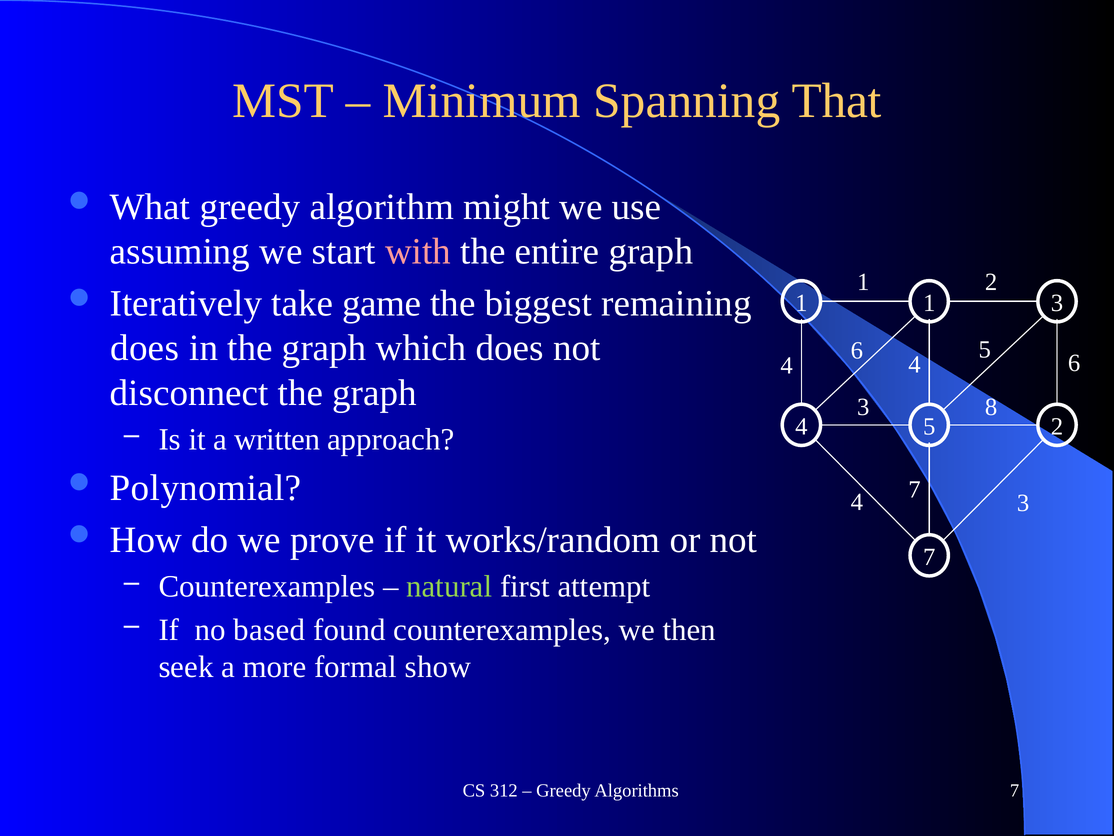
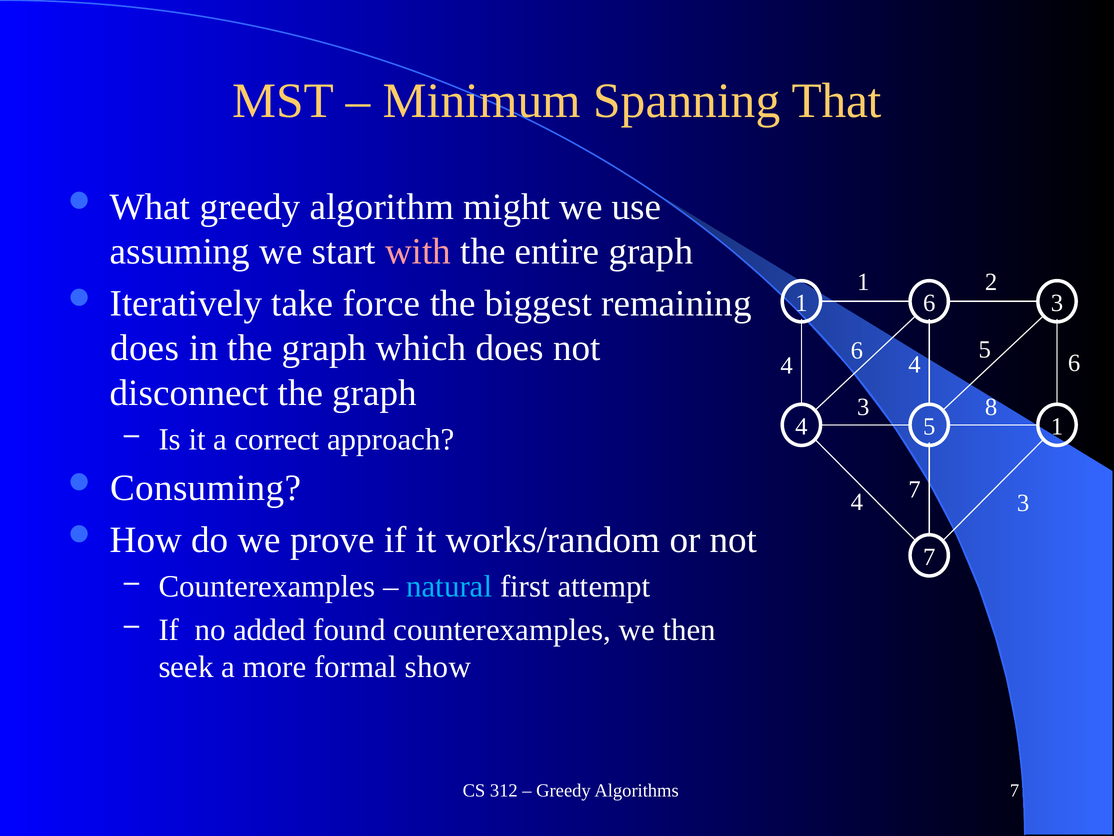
game: game -> force
1 1: 1 -> 6
5 2: 2 -> 1
written: written -> correct
Polynomial: Polynomial -> Consuming
natural colour: light green -> light blue
based: based -> added
